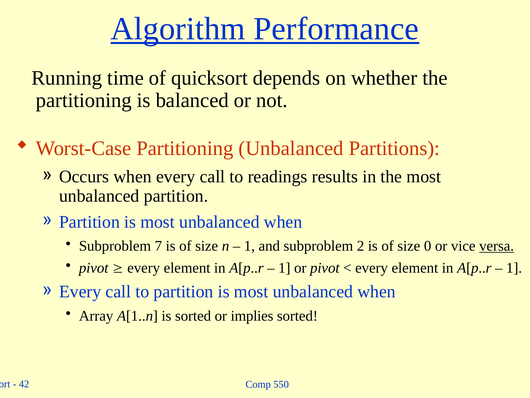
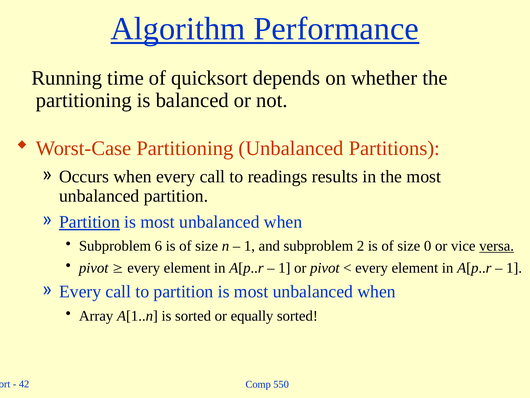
Partition at (89, 222) underline: none -> present
7: 7 -> 6
implies: implies -> equally
